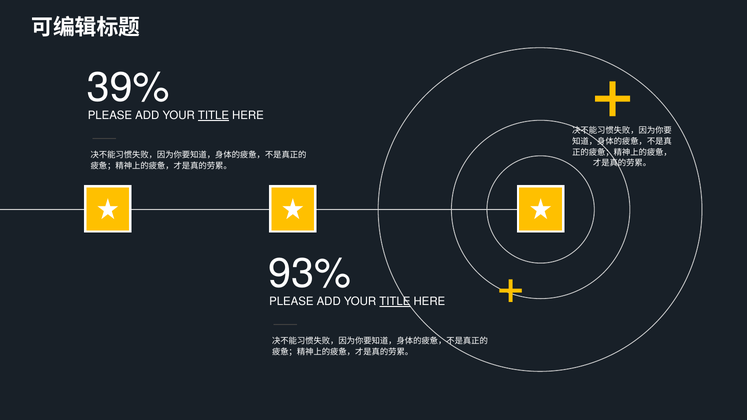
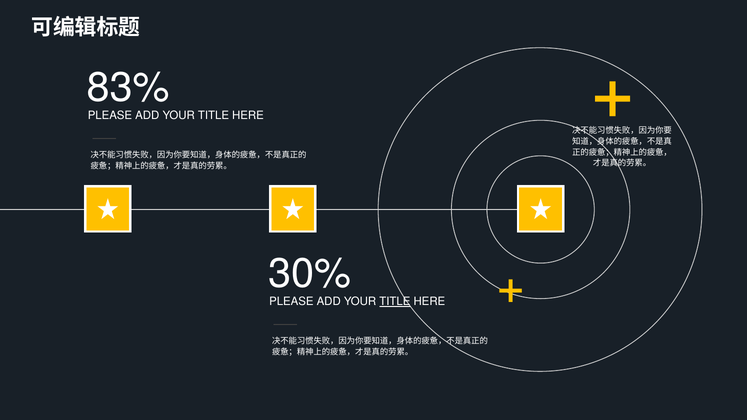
39%: 39% -> 83%
TITLE at (213, 116) underline: present -> none
93%: 93% -> 30%
